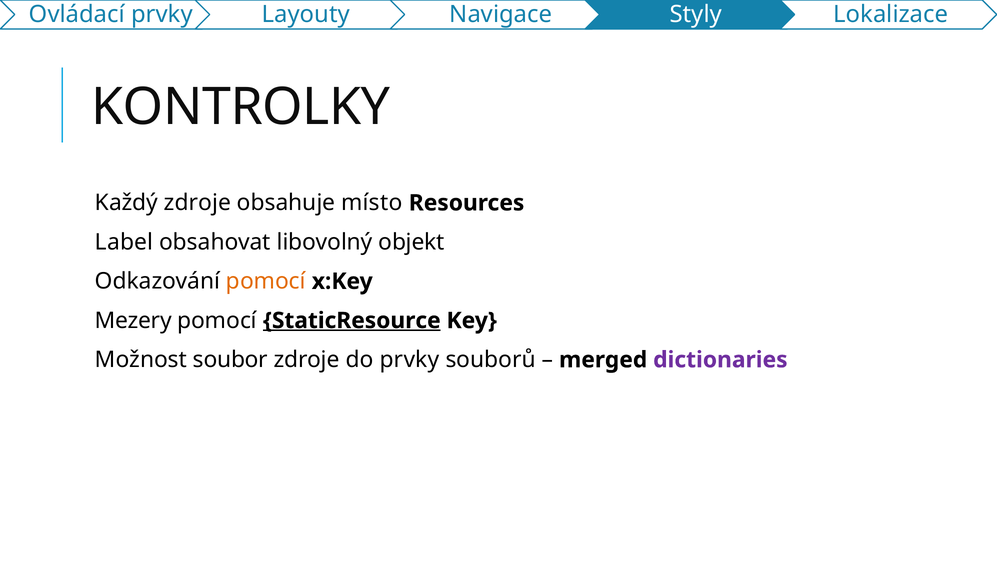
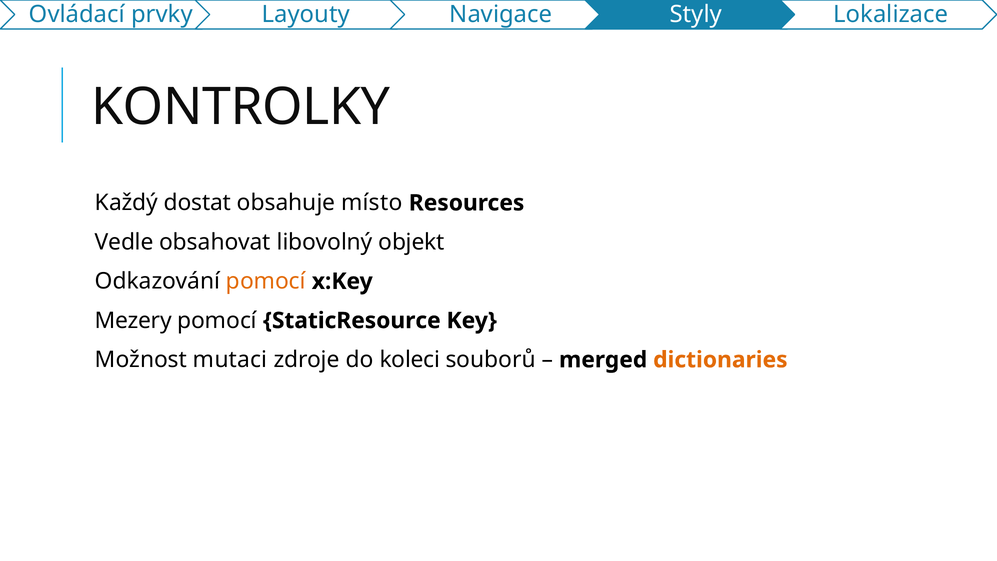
Každý zdroje: zdroje -> dostat
Label: Label -> Vedle
StaticResource underline: present -> none
soubor: soubor -> mutaci
do prvky: prvky -> koleci
dictionaries colour: purple -> orange
